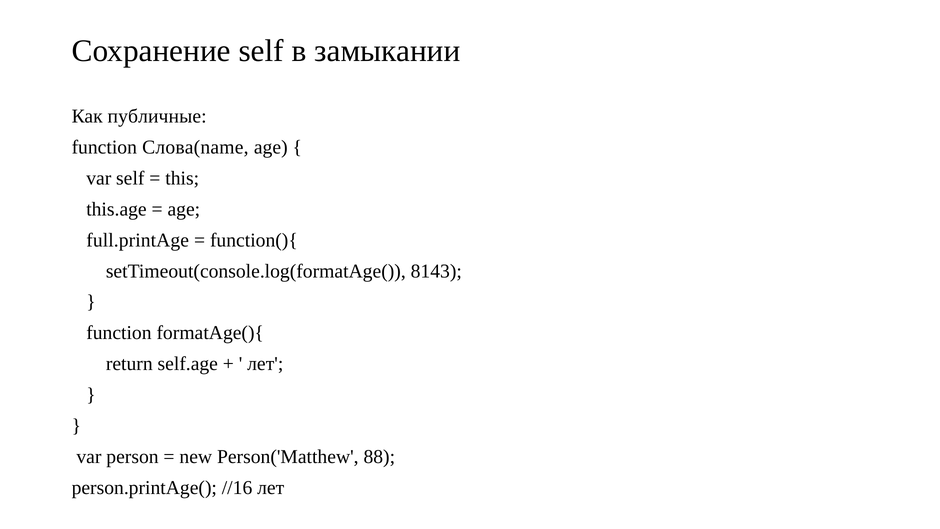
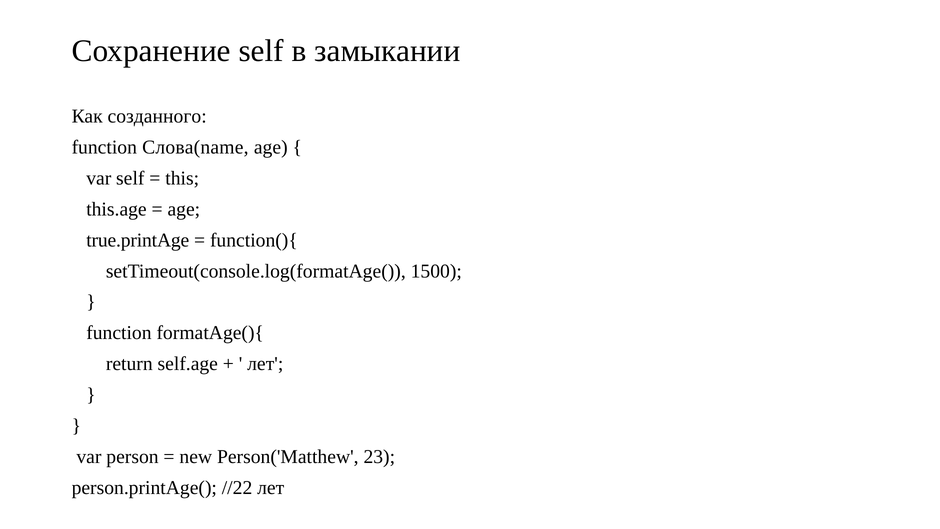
публичные: публичные -> созданного
full.printAge: full.printAge -> true.printAge
8143: 8143 -> 1500
88: 88 -> 23
//16: //16 -> //22
